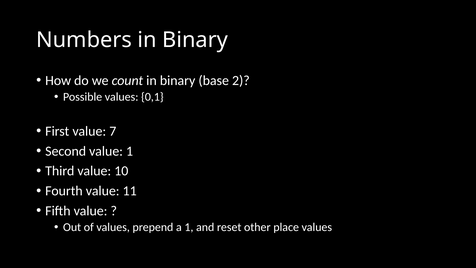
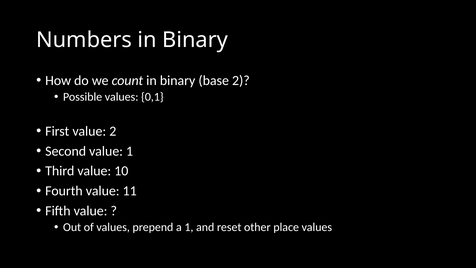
value 7: 7 -> 2
